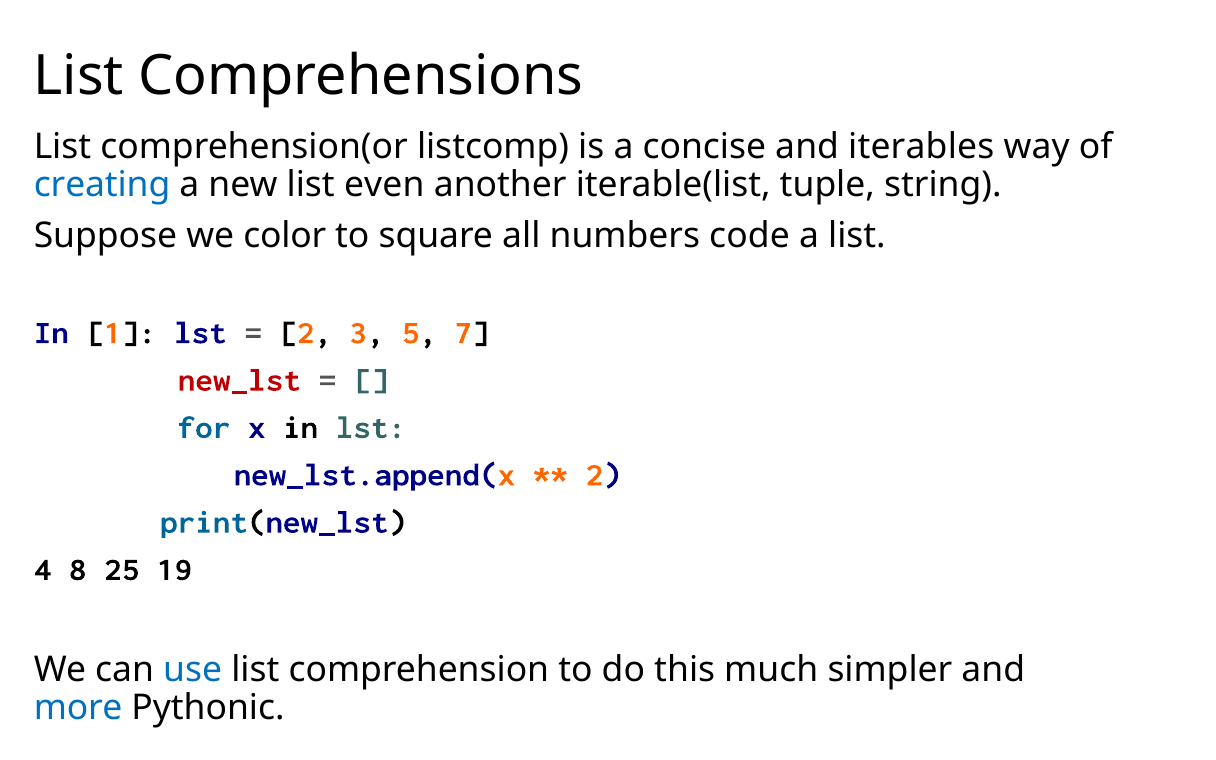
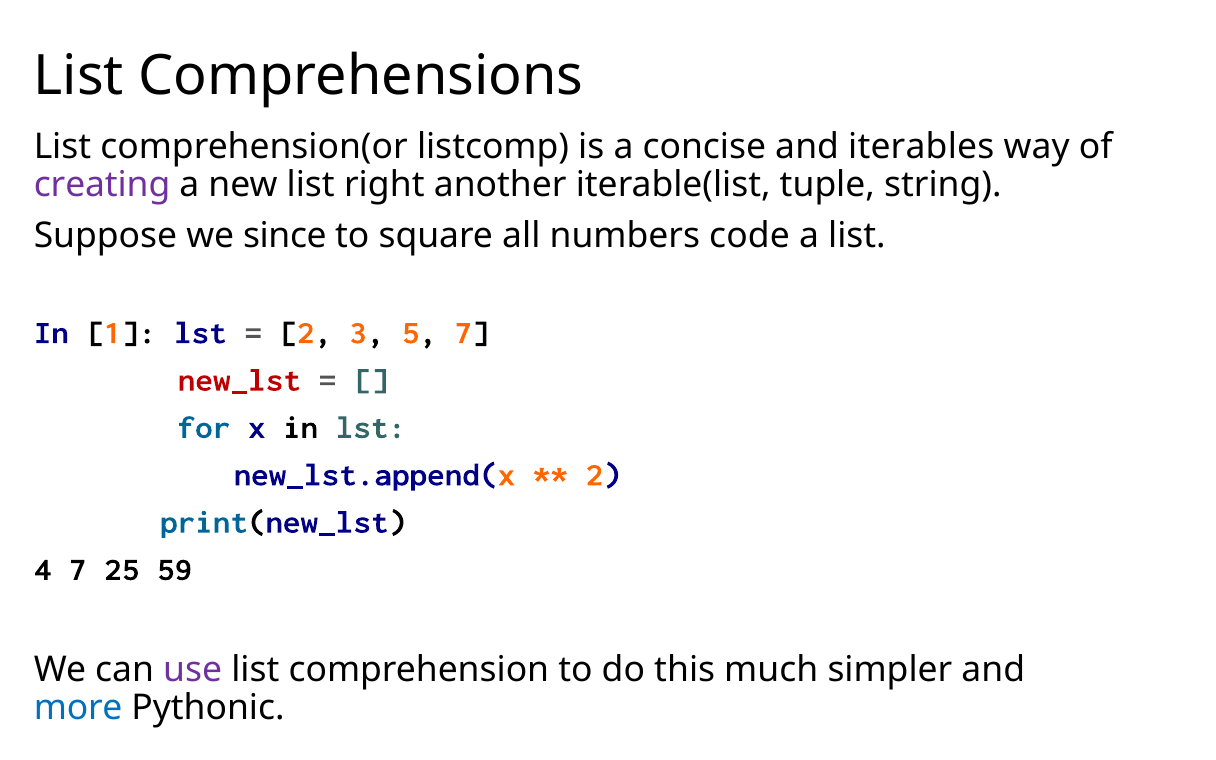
creating colour: blue -> purple
even: even -> right
color: color -> since
4 8: 8 -> 7
19: 19 -> 59
use colour: blue -> purple
